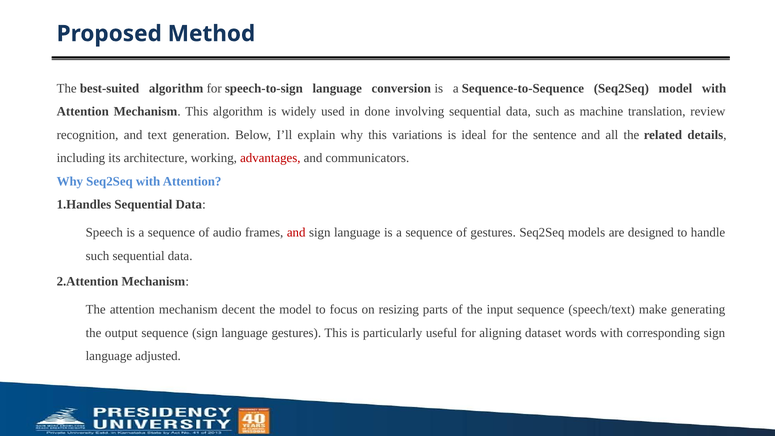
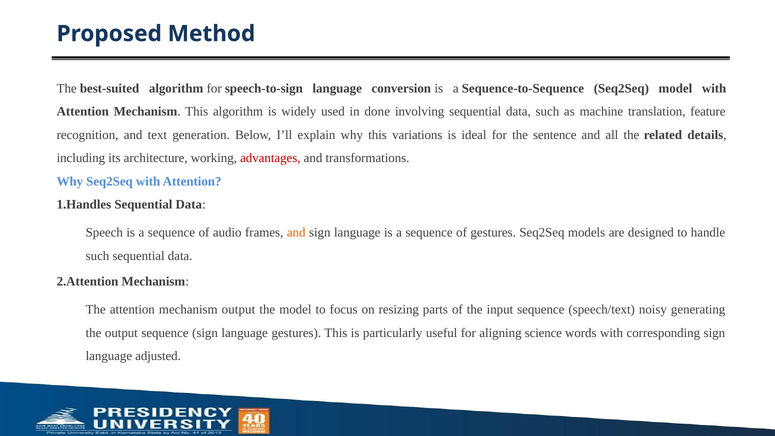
review: review -> feature
communicators: communicators -> transformations
and at (296, 233) colour: red -> orange
mechanism decent: decent -> output
make: make -> noisy
dataset: dataset -> science
